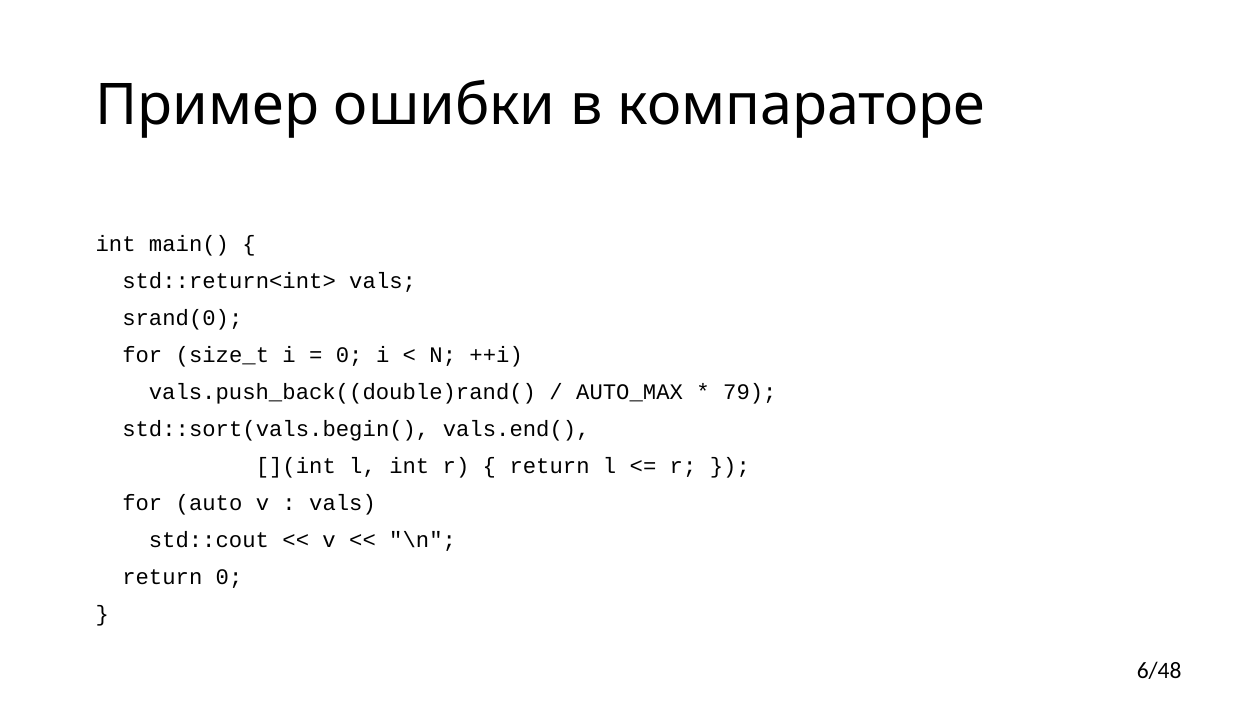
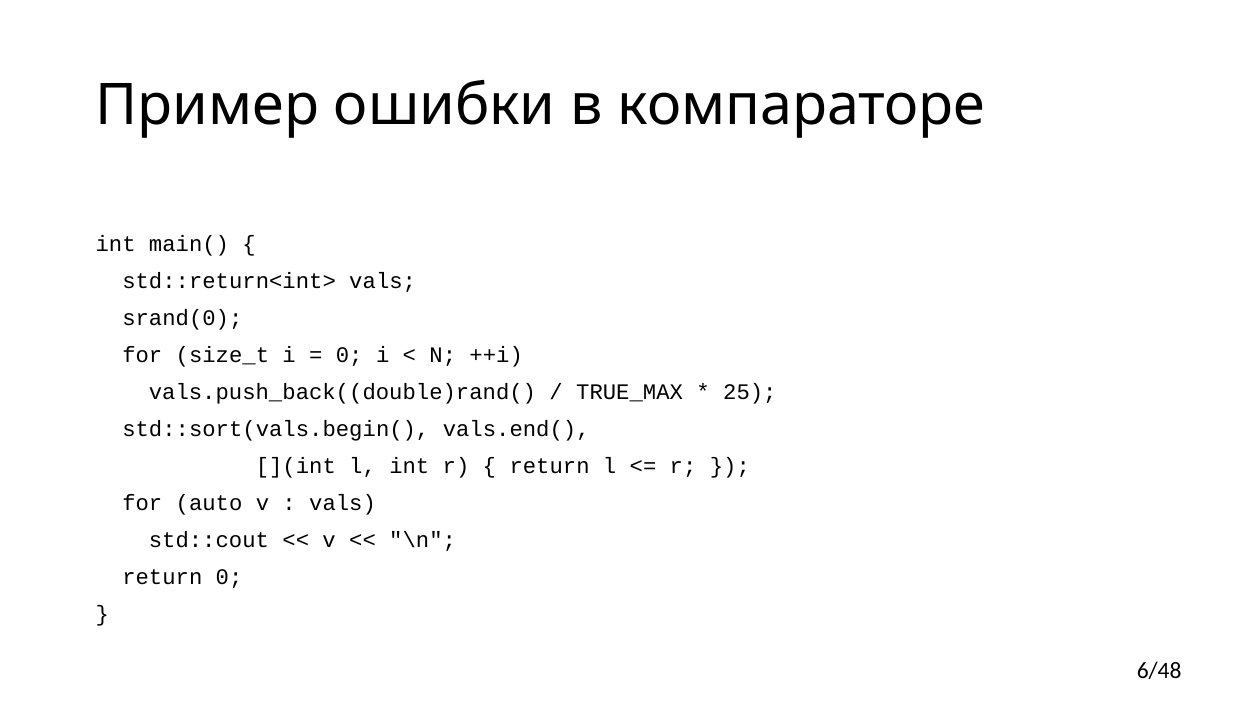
AUTO_MAX: AUTO_MAX -> TRUE_MAX
79: 79 -> 25
